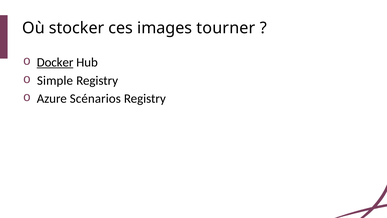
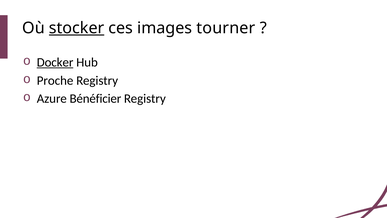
stocker underline: none -> present
Simple: Simple -> Proche
Scénarios: Scénarios -> Bénéficier
